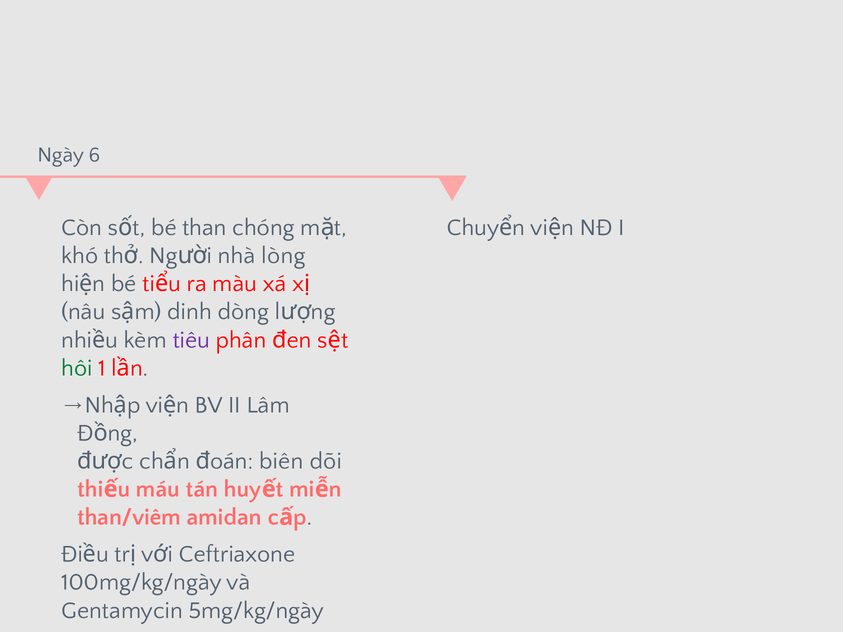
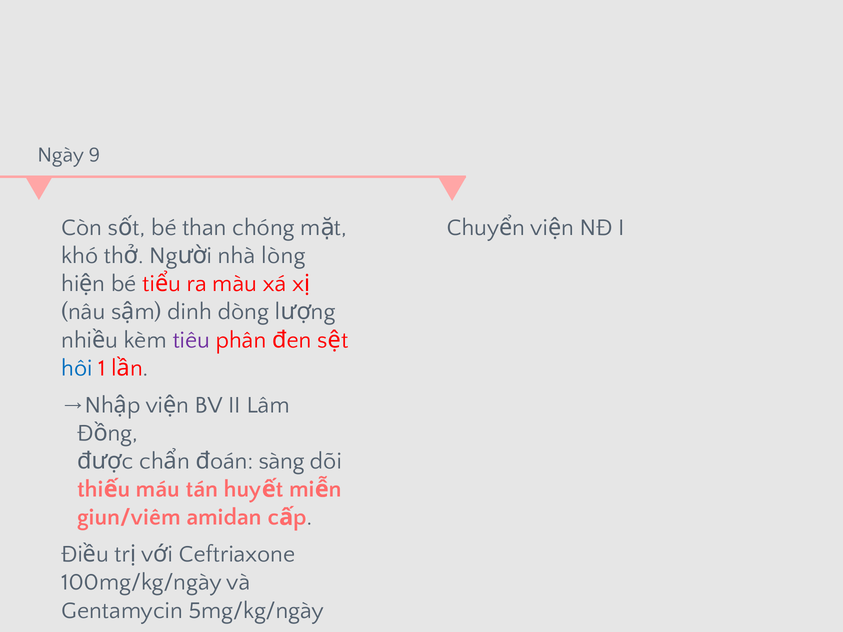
6: 6 -> 9
hôi colour: green -> blue
biên: biên -> sàng
than/viêm: than/viêm -> giun/viêm
